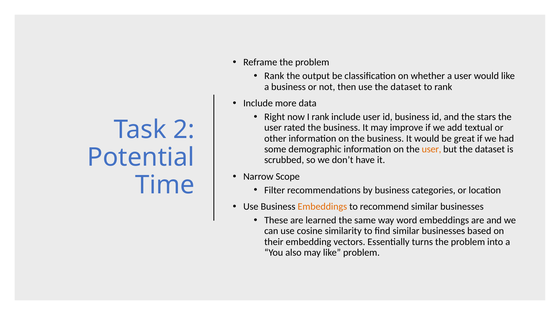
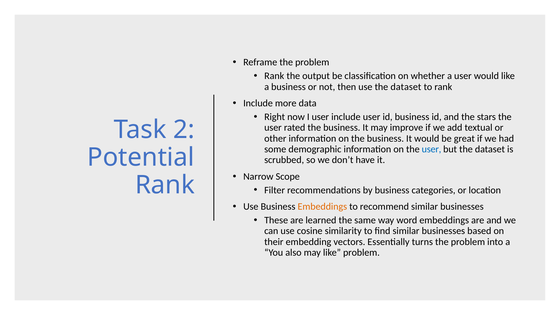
I rank: rank -> user
user at (431, 149) colour: orange -> blue
Time at (165, 185): Time -> Rank
